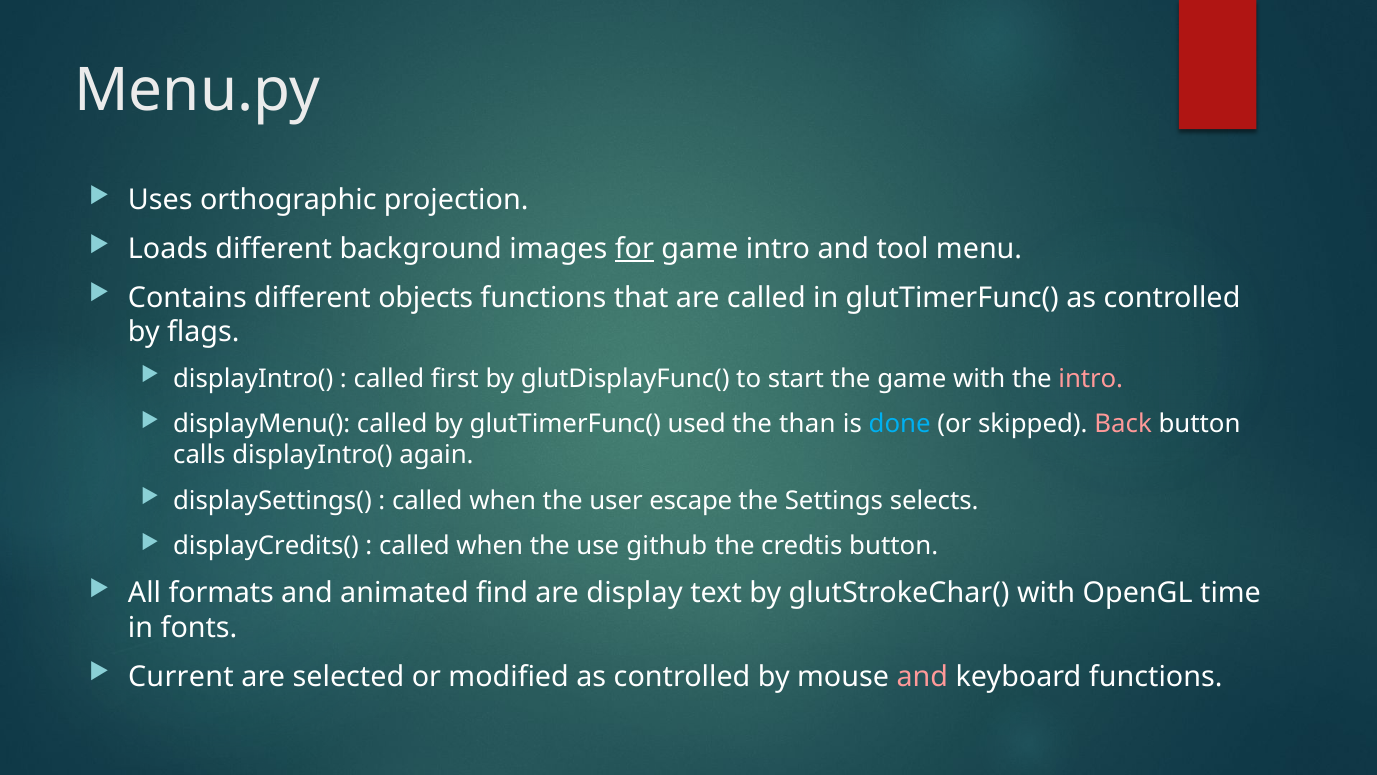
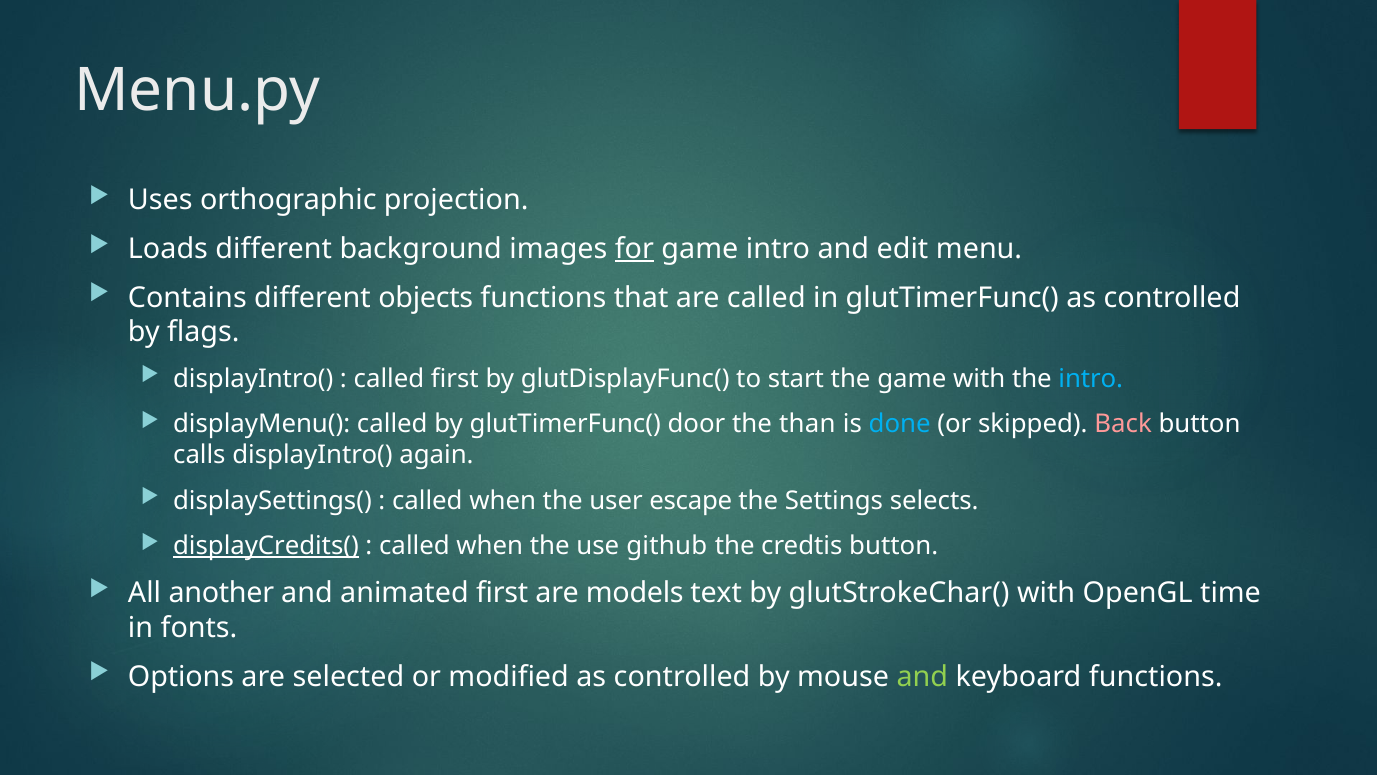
tool: tool -> edit
intro at (1091, 379) colour: pink -> light blue
used: used -> door
displayCredits( underline: none -> present
formats: formats -> another
animated find: find -> first
display: display -> models
Current: Current -> Options
and at (922, 676) colour: pink -> light green
